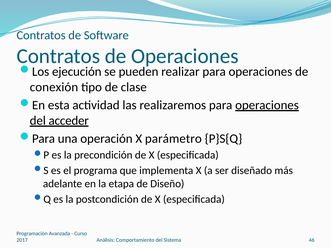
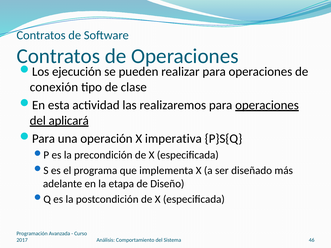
acceder: acceder -> aplicará
parámetro: parámetro -> imperativa
